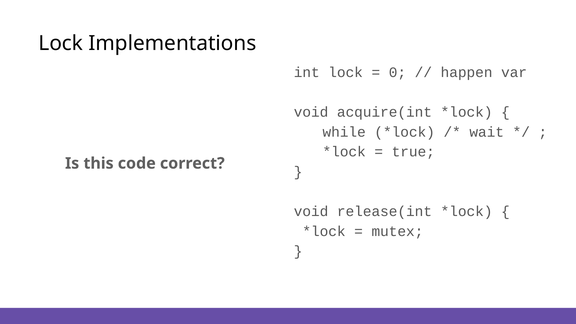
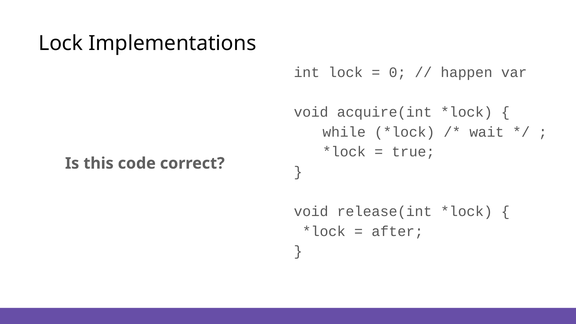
mutex: mutex -> after
